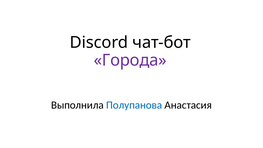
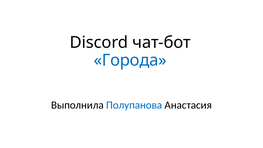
Города colour: purple -> blue
